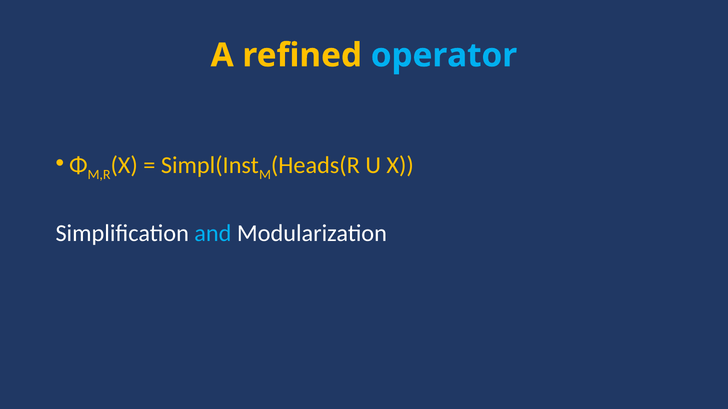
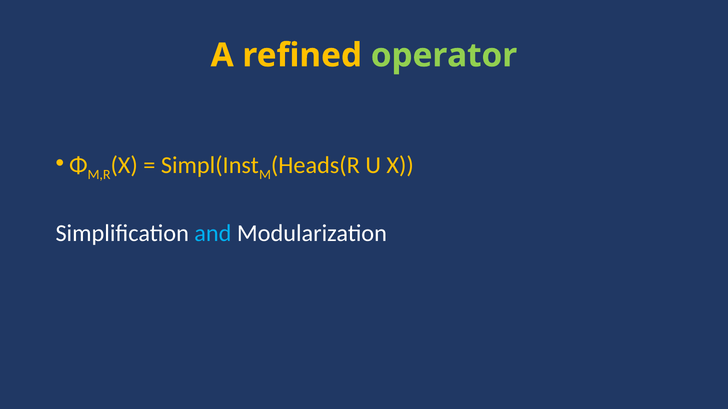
operator colour: light blue -> light green
